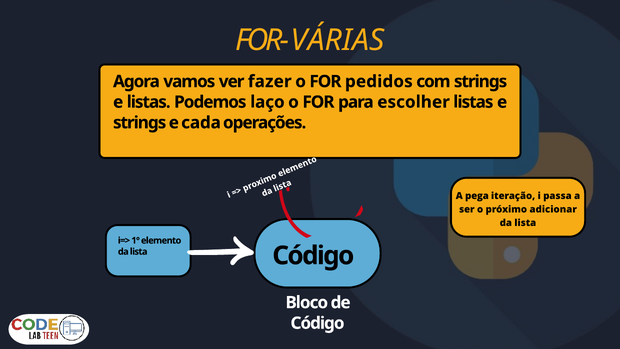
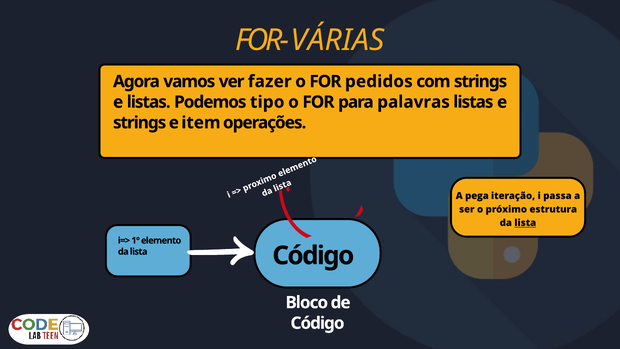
laço: laço -> tipo
escolher: escolher -> palavras
cada: cada -> item
adicionar: adicionar -> estrutura
lista at (525, 223) underline: none -> present
